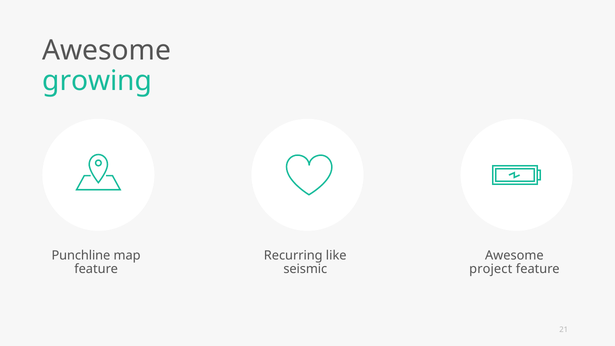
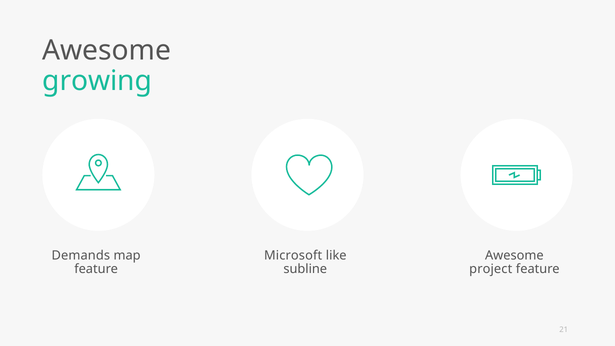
Punchline: Punchline -> Demands
Recurring: Recurring -> Microsoft
seismic: seismic -> subline
